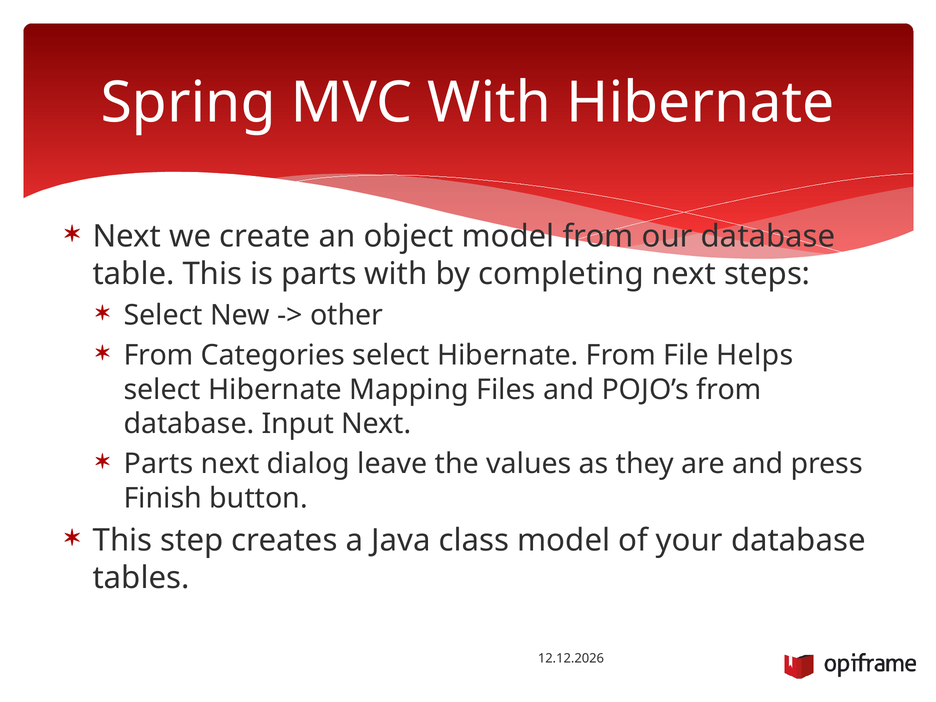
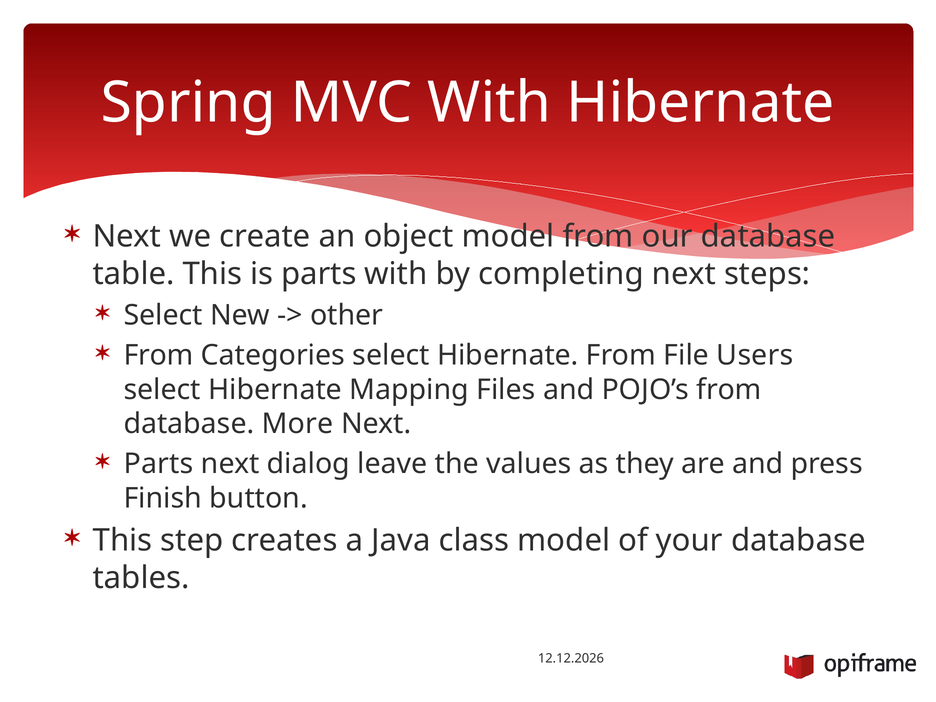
Helps: Helps -> Users
Input: Input -> More
